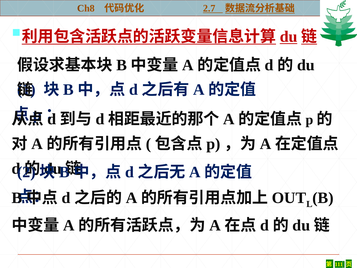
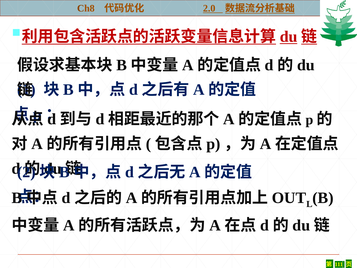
2.7: 2.7 -> 2.0
